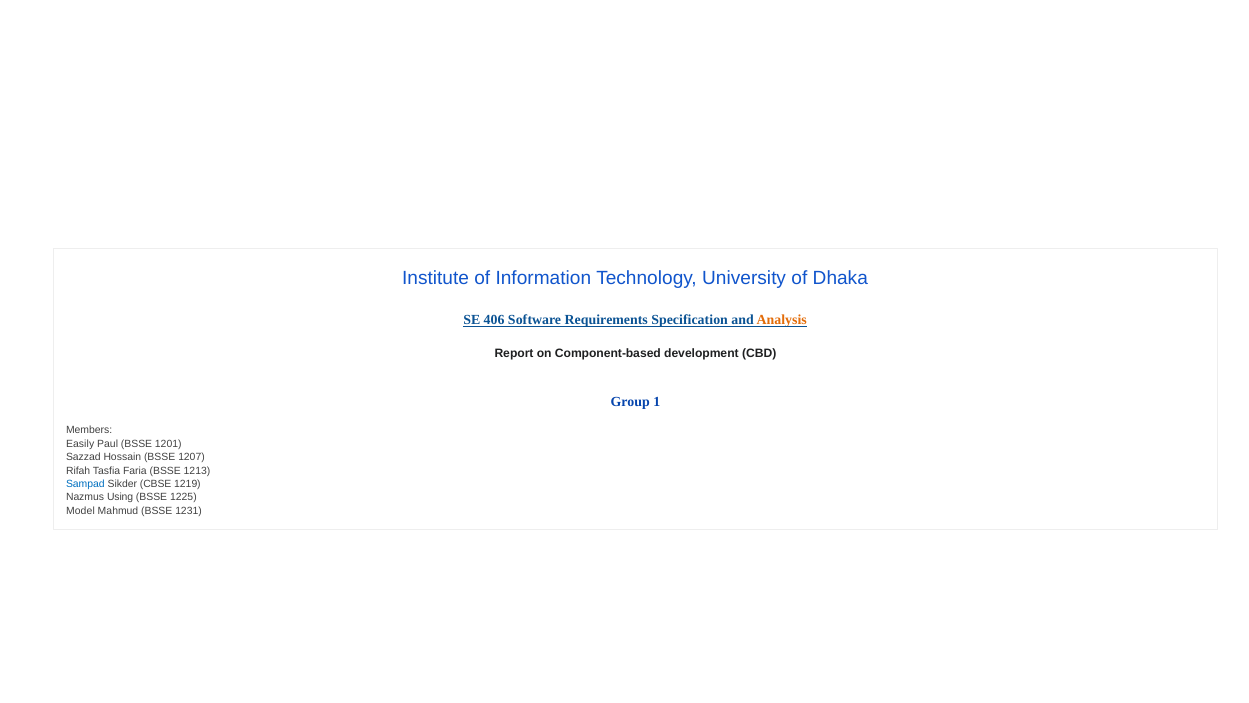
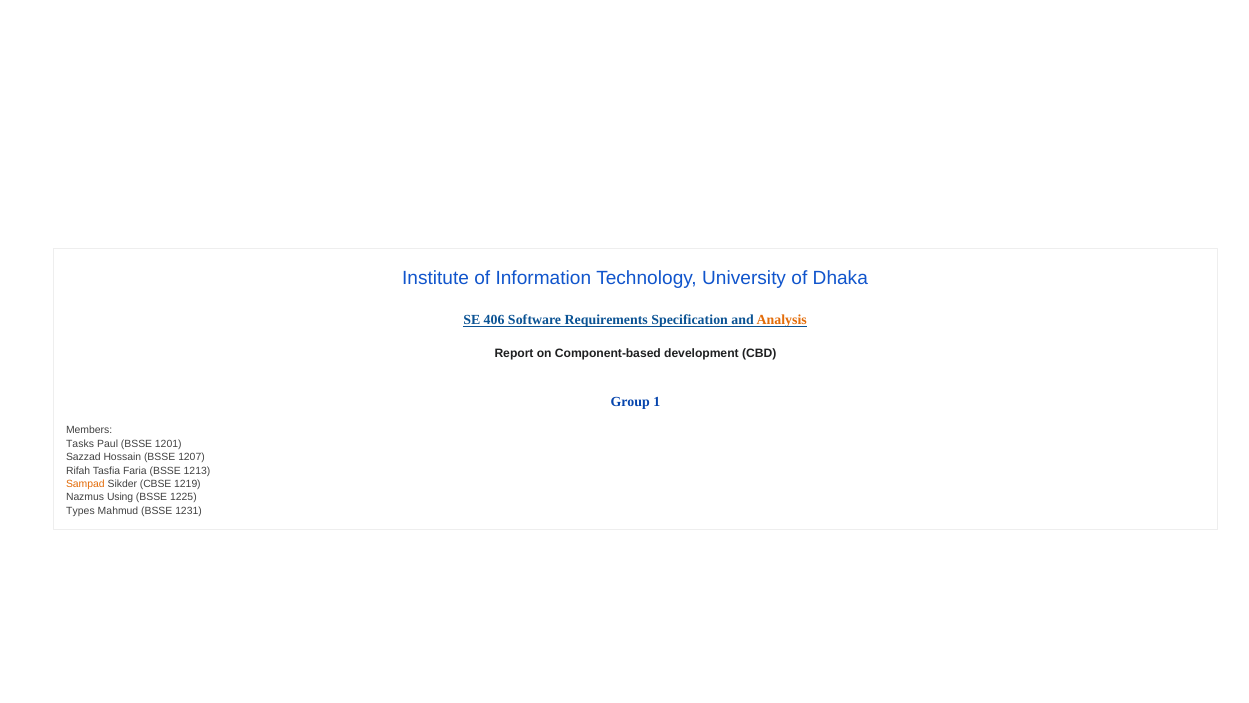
Easily: Easily -> Tasks
Sampad colour: blue -> orange
Model: Model -> Types
